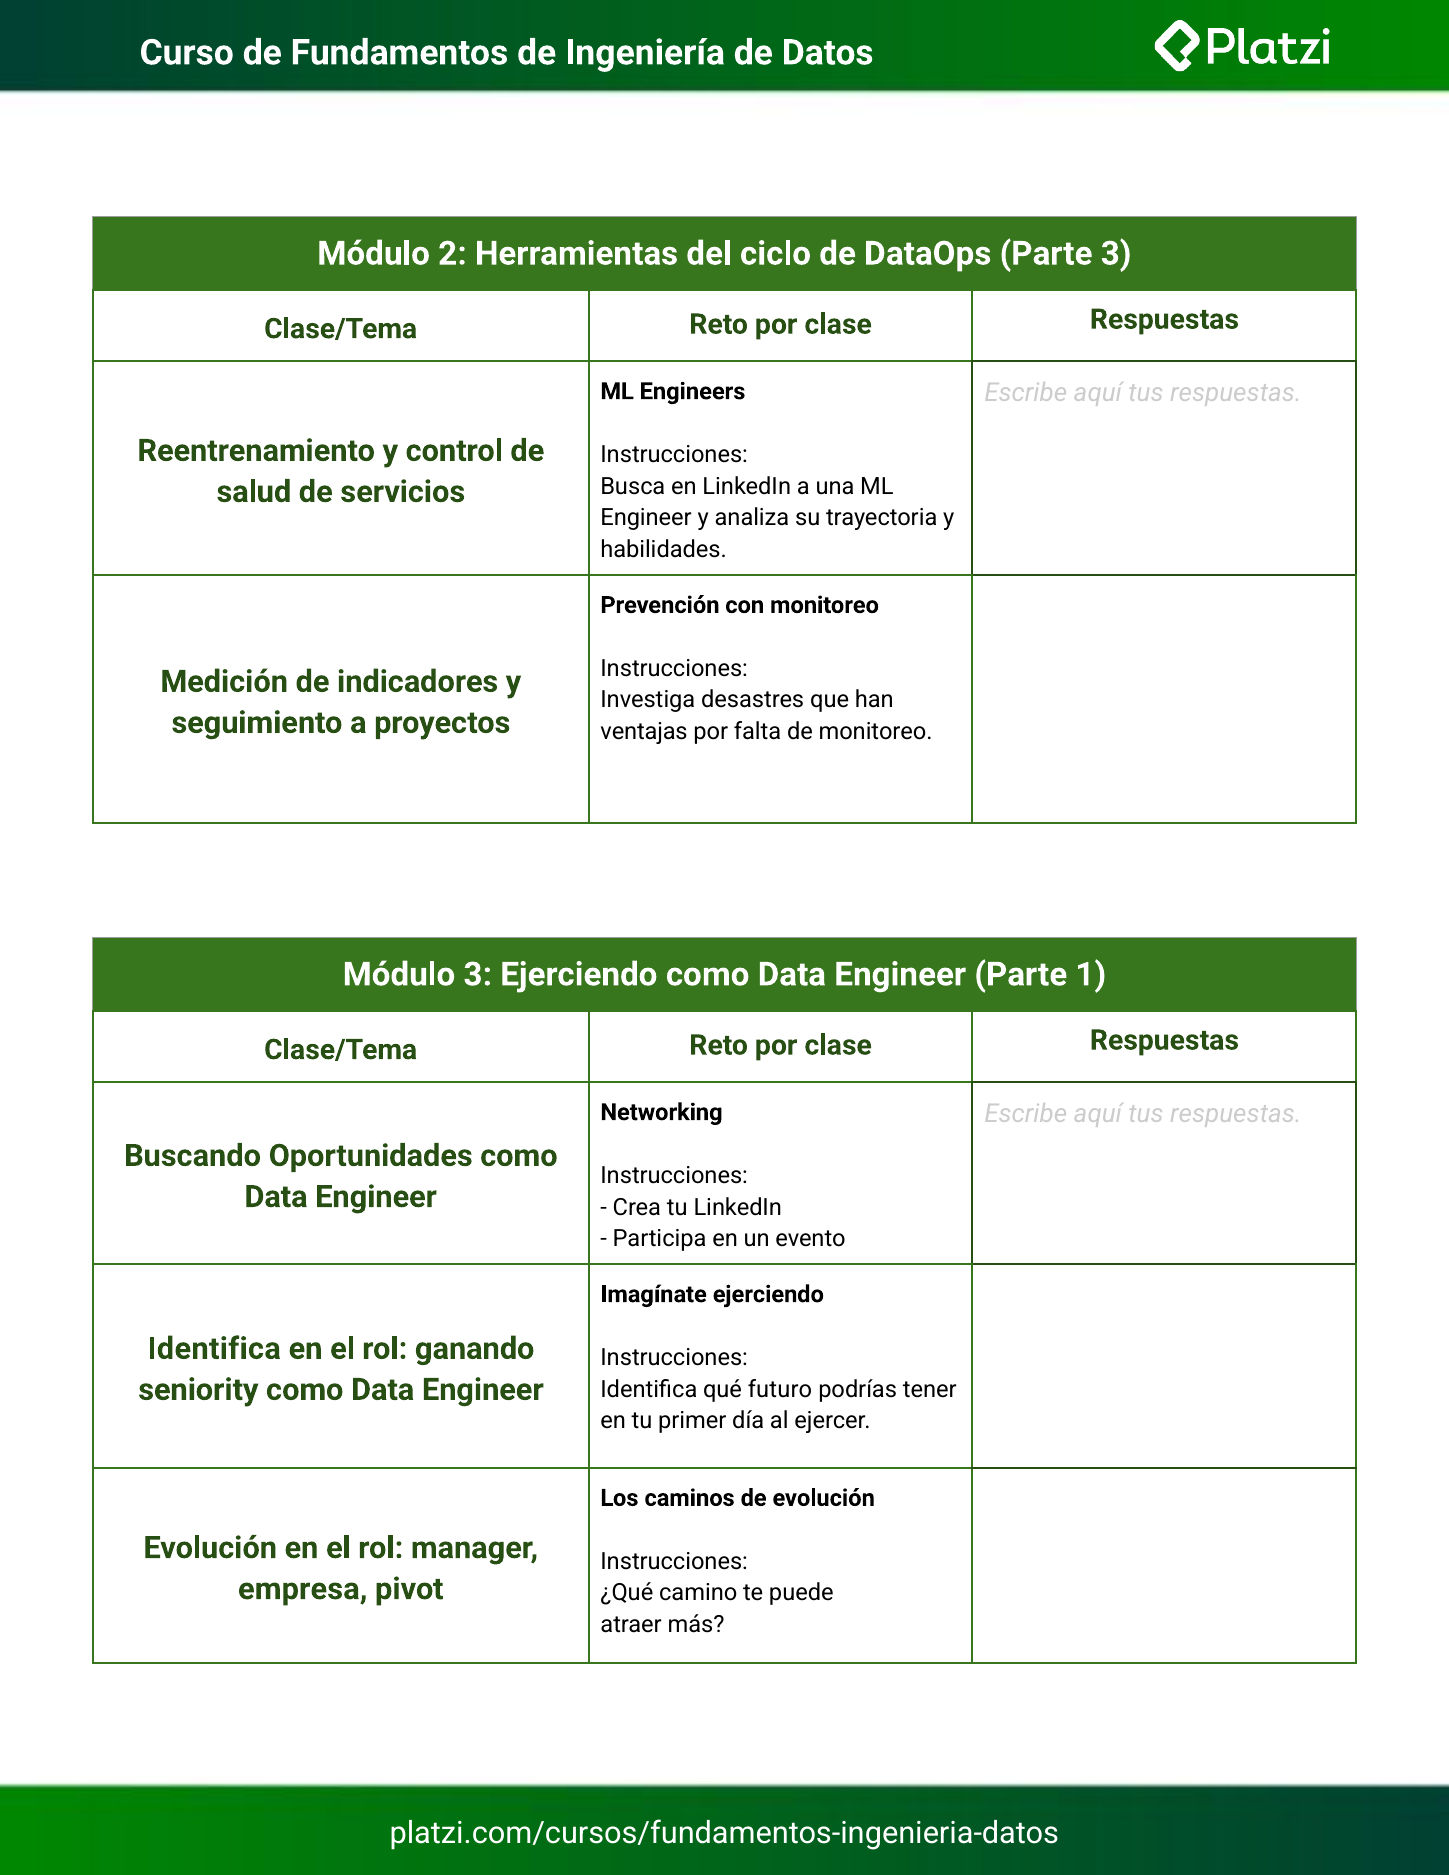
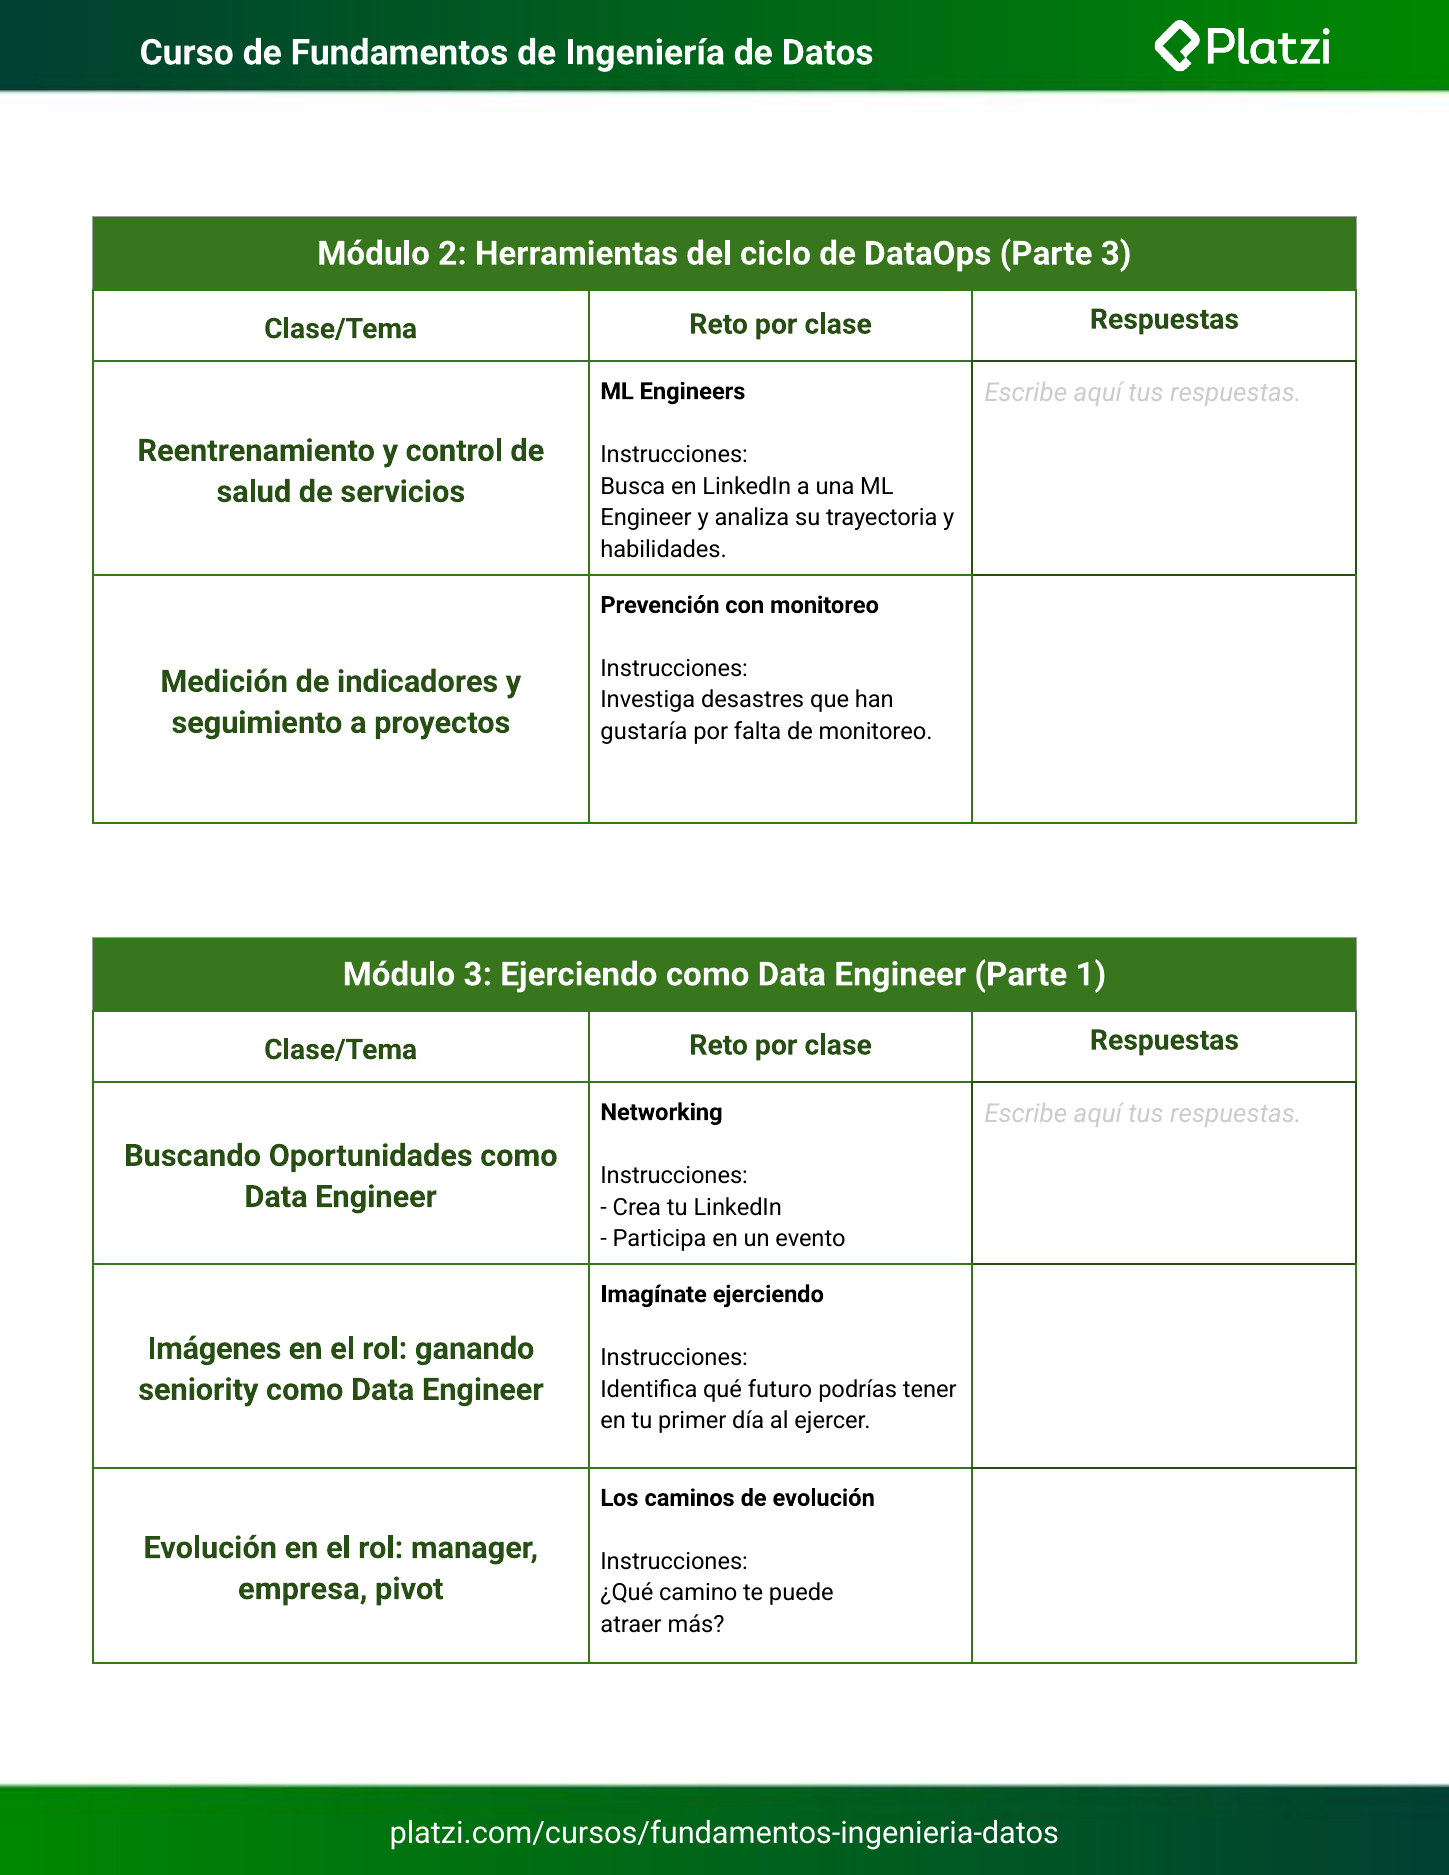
ventajas: ventajas -> gustaría
Identifica at (214, 1349): Identifica -> Imágenes
